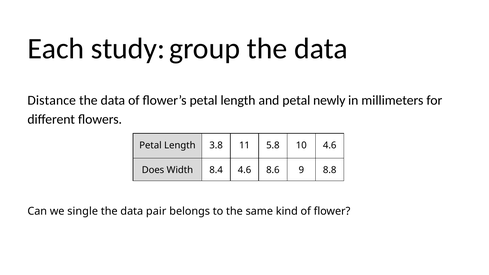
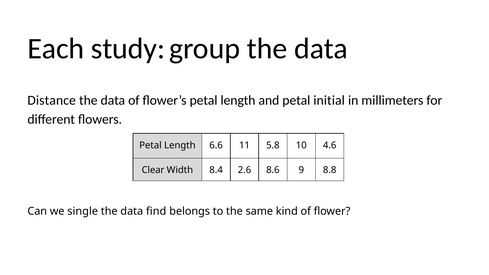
newly: newly -> initial
3.8: 3.8 -> 6.6
Does: Does -> Clear
8.4 4.6: 4.6 -> 2.6
pair: pair -> find
